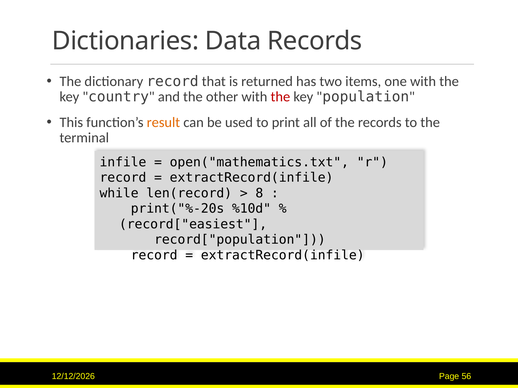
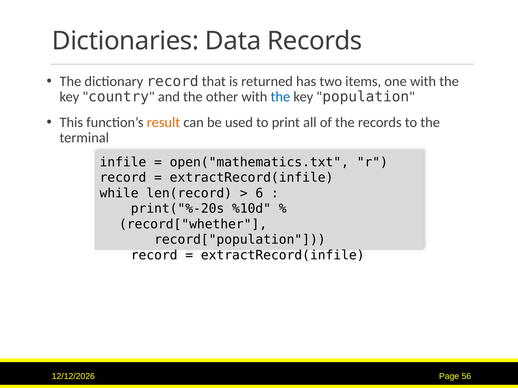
the at (280, 97) colour: red -> blue
8: 8 -> 6
record["easiest: record["easiest -> record["whether
